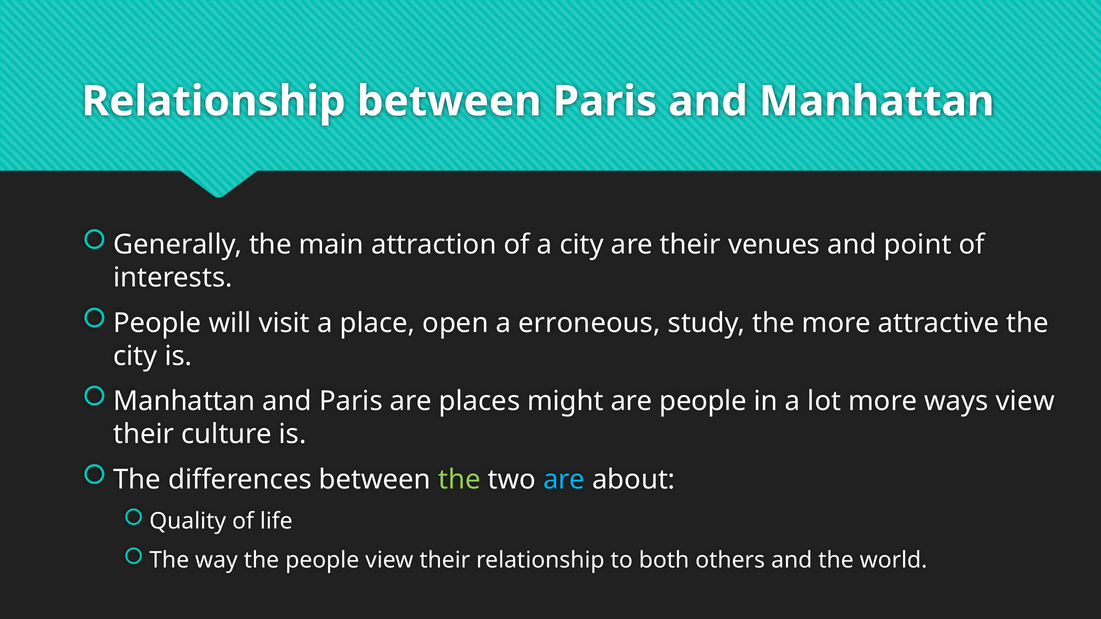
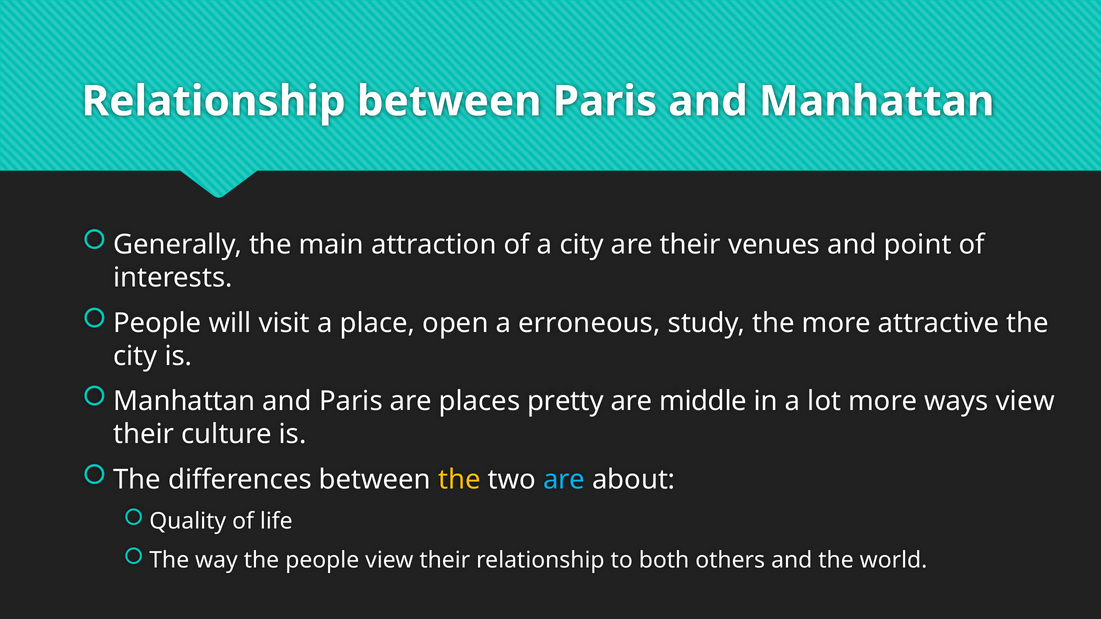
might: might -> pretty
are people: people -> middle
the at (459, 480) colour: light green -> yellow
